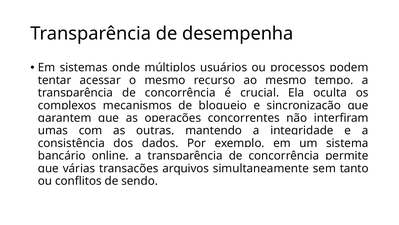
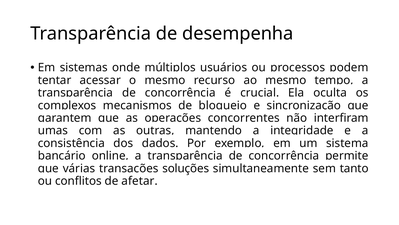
arquivos: arquivos -> soluções
sendo: sendo -> afetar
